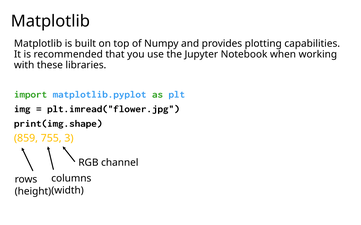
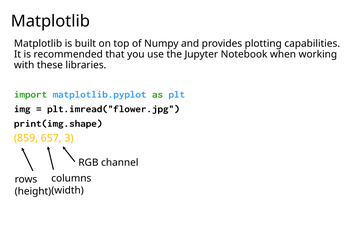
755: 755 -> 657
